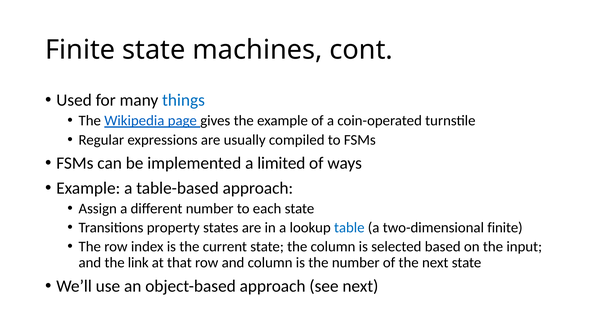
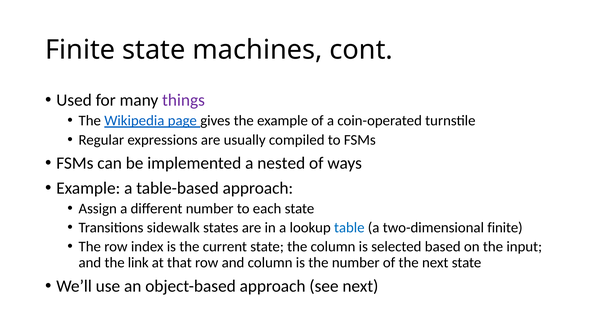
things colour: blue -> purple
limited: limited -> nested
property: property -> sidewalk
